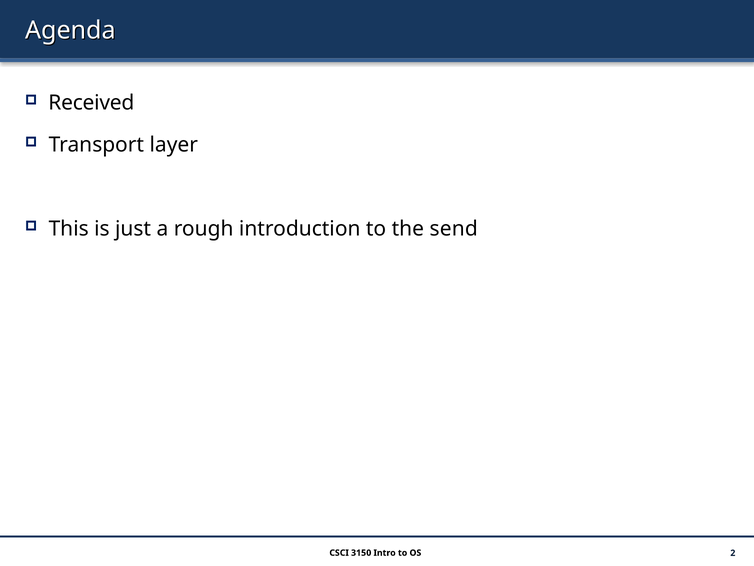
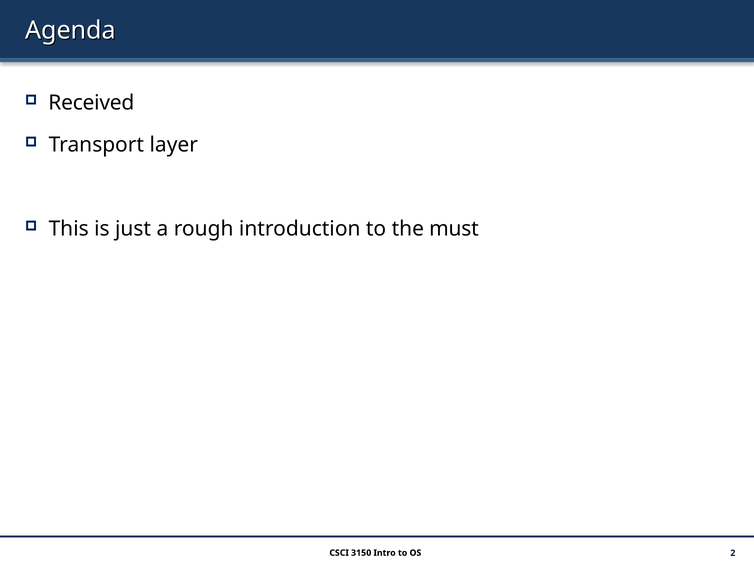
send: send -> must
